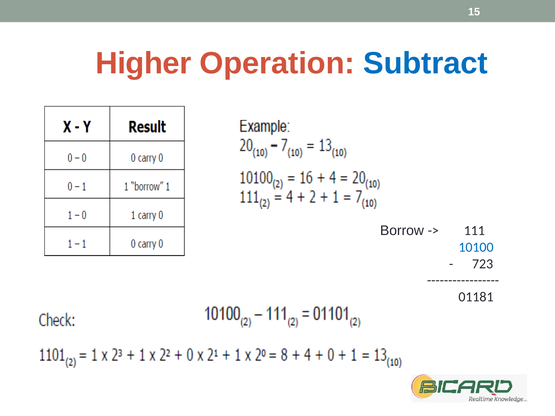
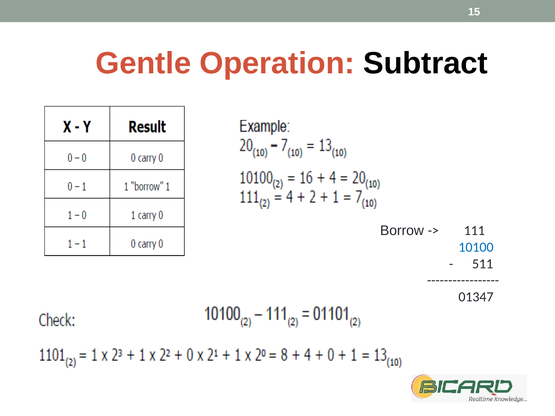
Higher: Higher -> Gentle
Subtract colour: blue -> black
723: 723 -> 511
01181: 01181 -> 01347
